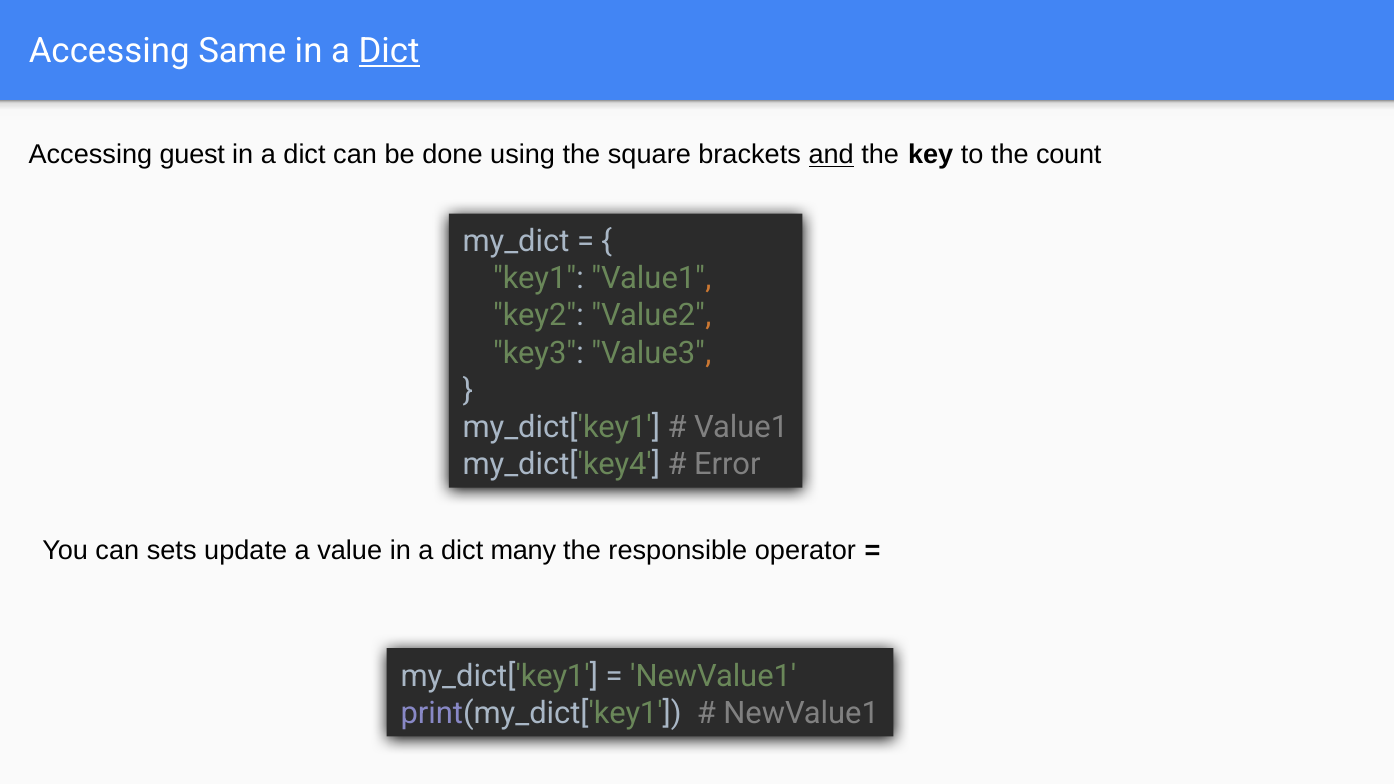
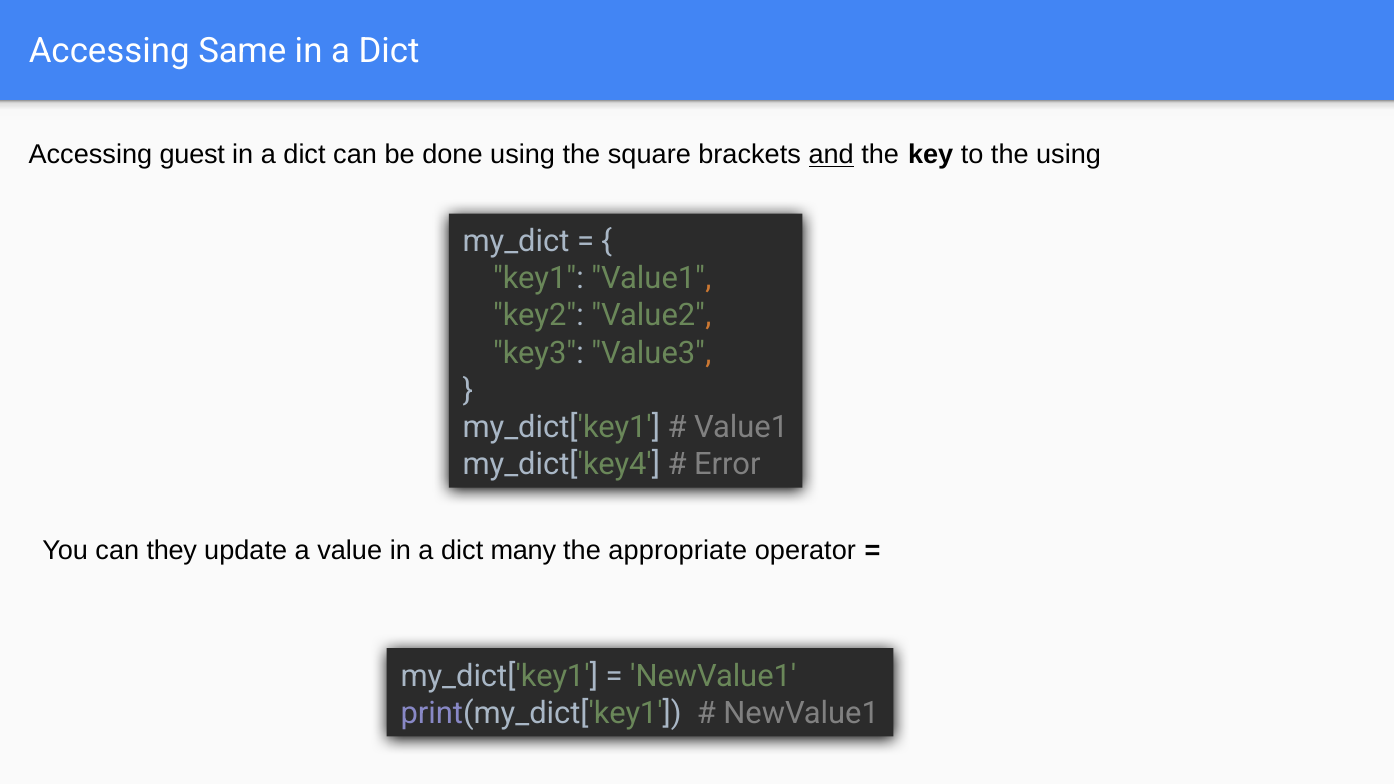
Dict at (389, 51) underline: present -> none
the count: count -> using
sets: sets -> they
responsible: responsible -> appropriate
